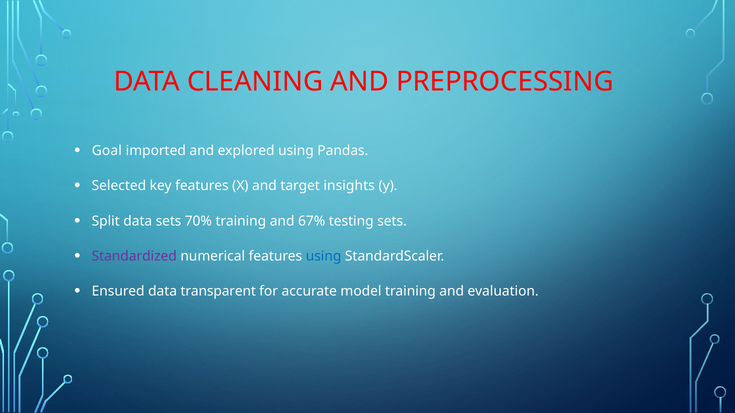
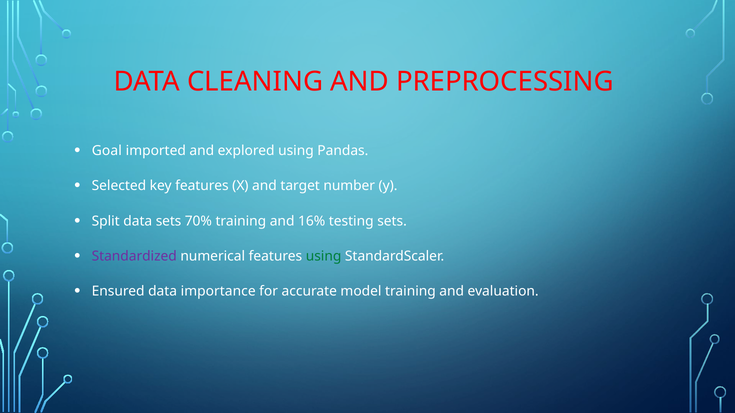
insights: insights -> number
67%: 67% -> 16%
using at (324, 256) colour: blue -> green
transparent: transparent -> importance
